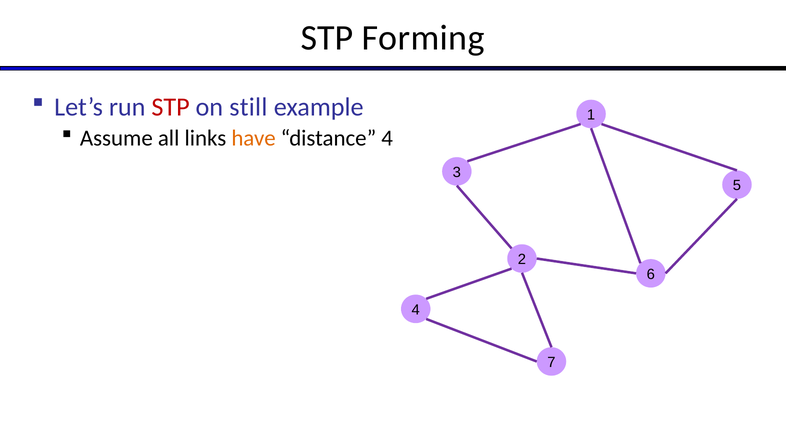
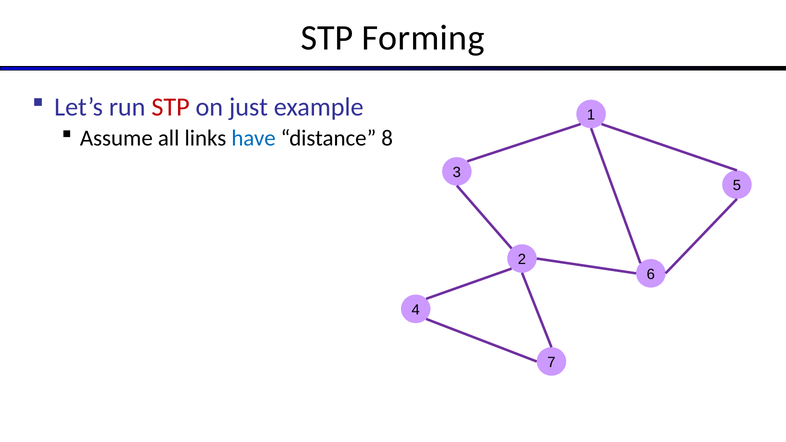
still: still -> just
have colour: orange -> blue
distance 4: 4 -> 8
